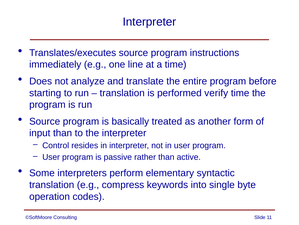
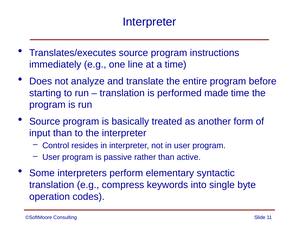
verify: verify -> made
